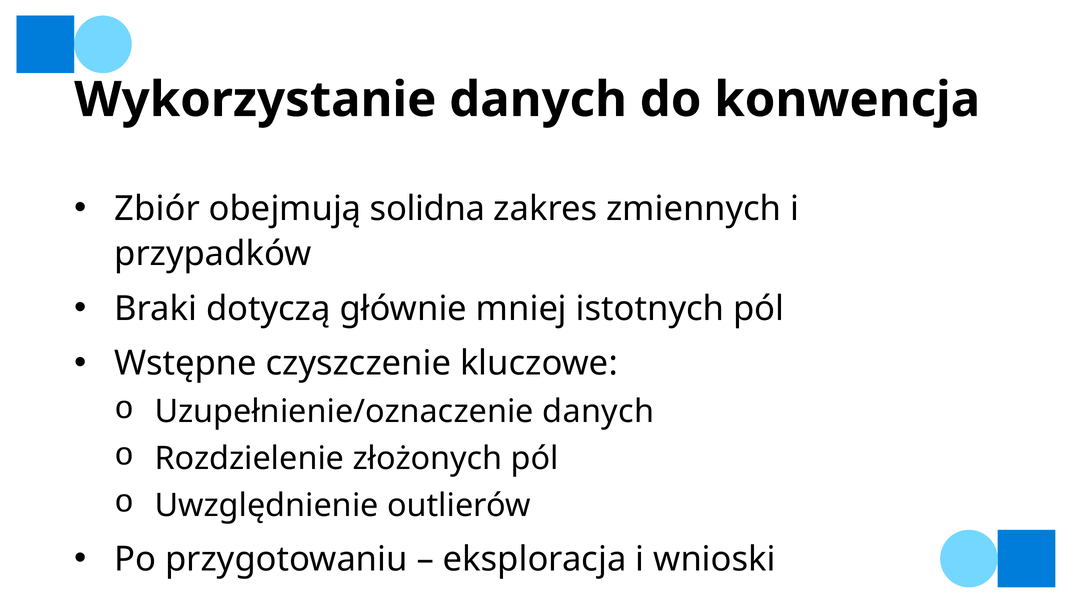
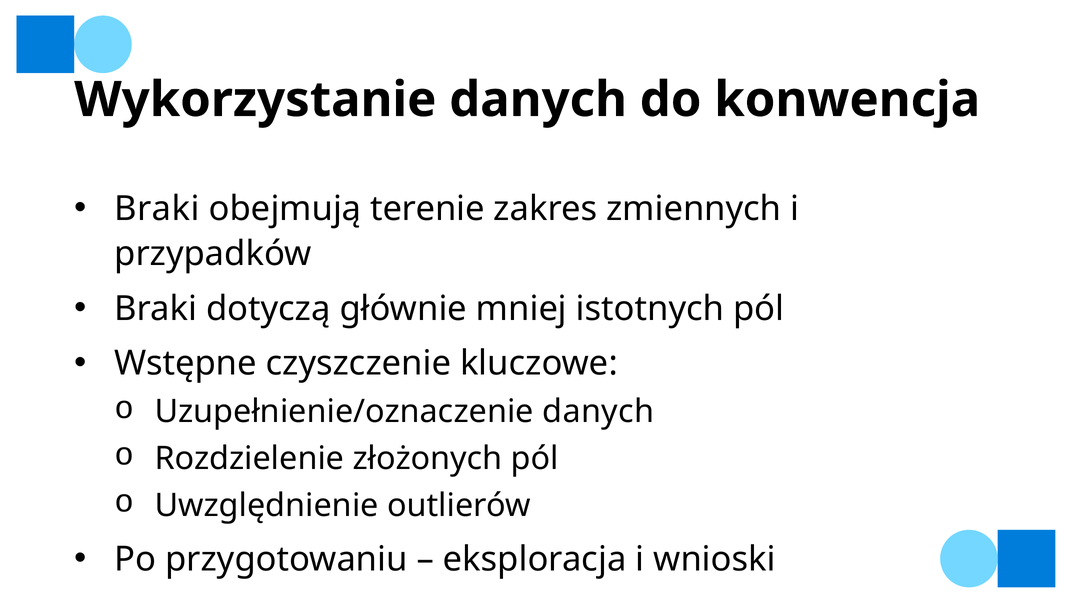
Zbiór at (157, 209): Zbiór -> Braki
solidna: solidna -> terenie
